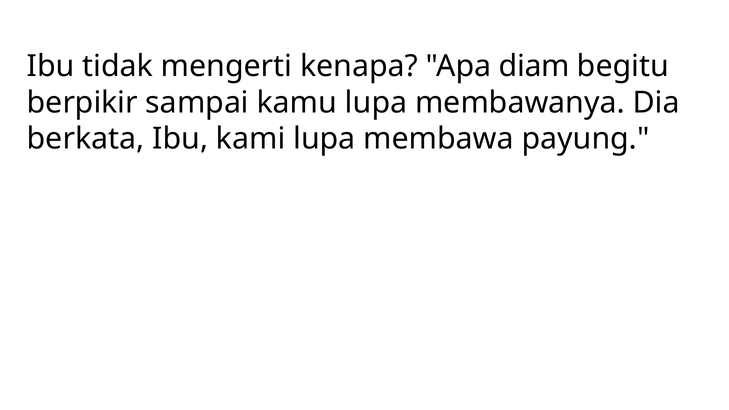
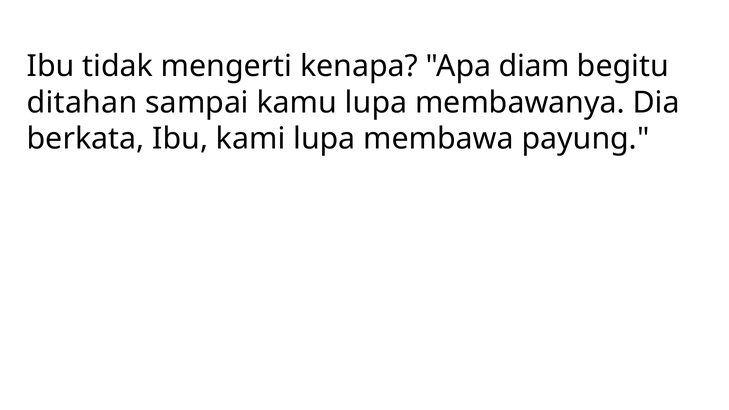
berpikir: berpikir -> ditahan
